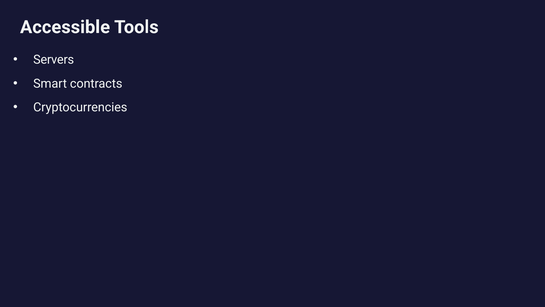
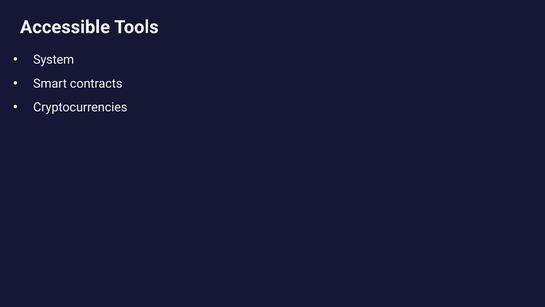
Servers: Servers -> System
